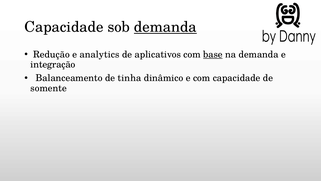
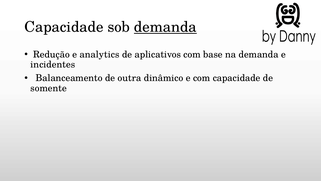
base underline: present -> none
integração: integração -> incidentes
tinha: tinha -> outra
